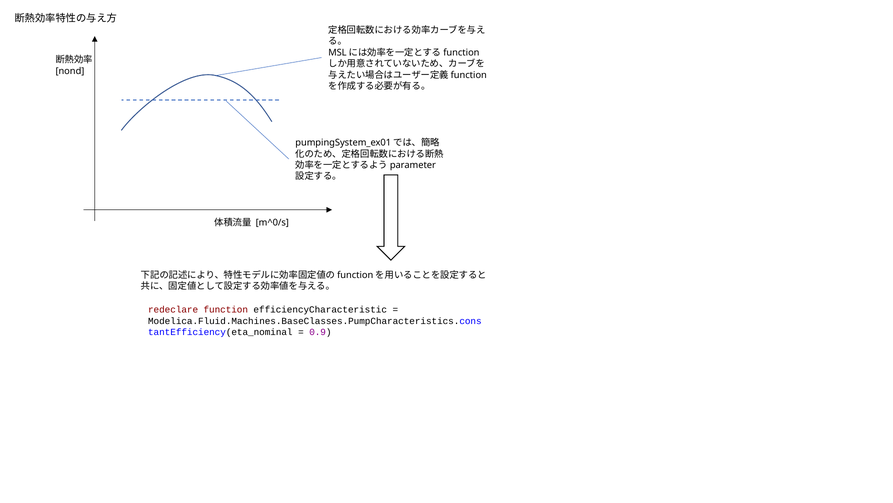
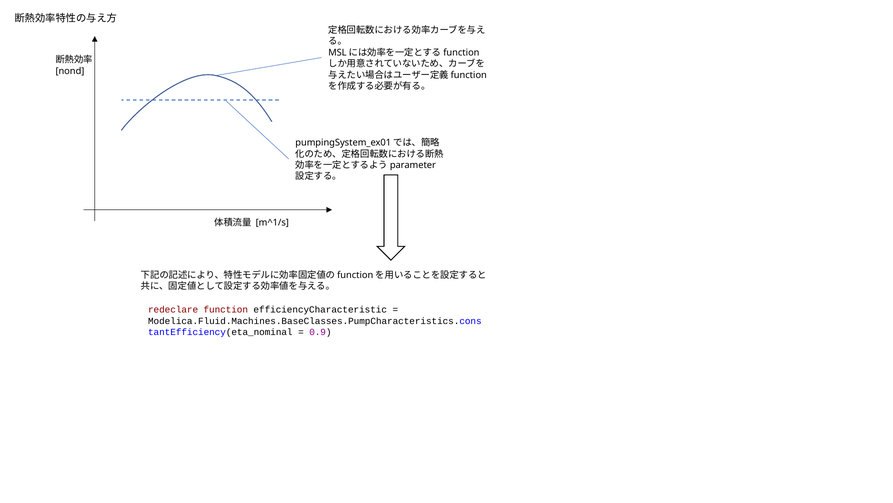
m^0/s: m^0/s -> m^1/s
